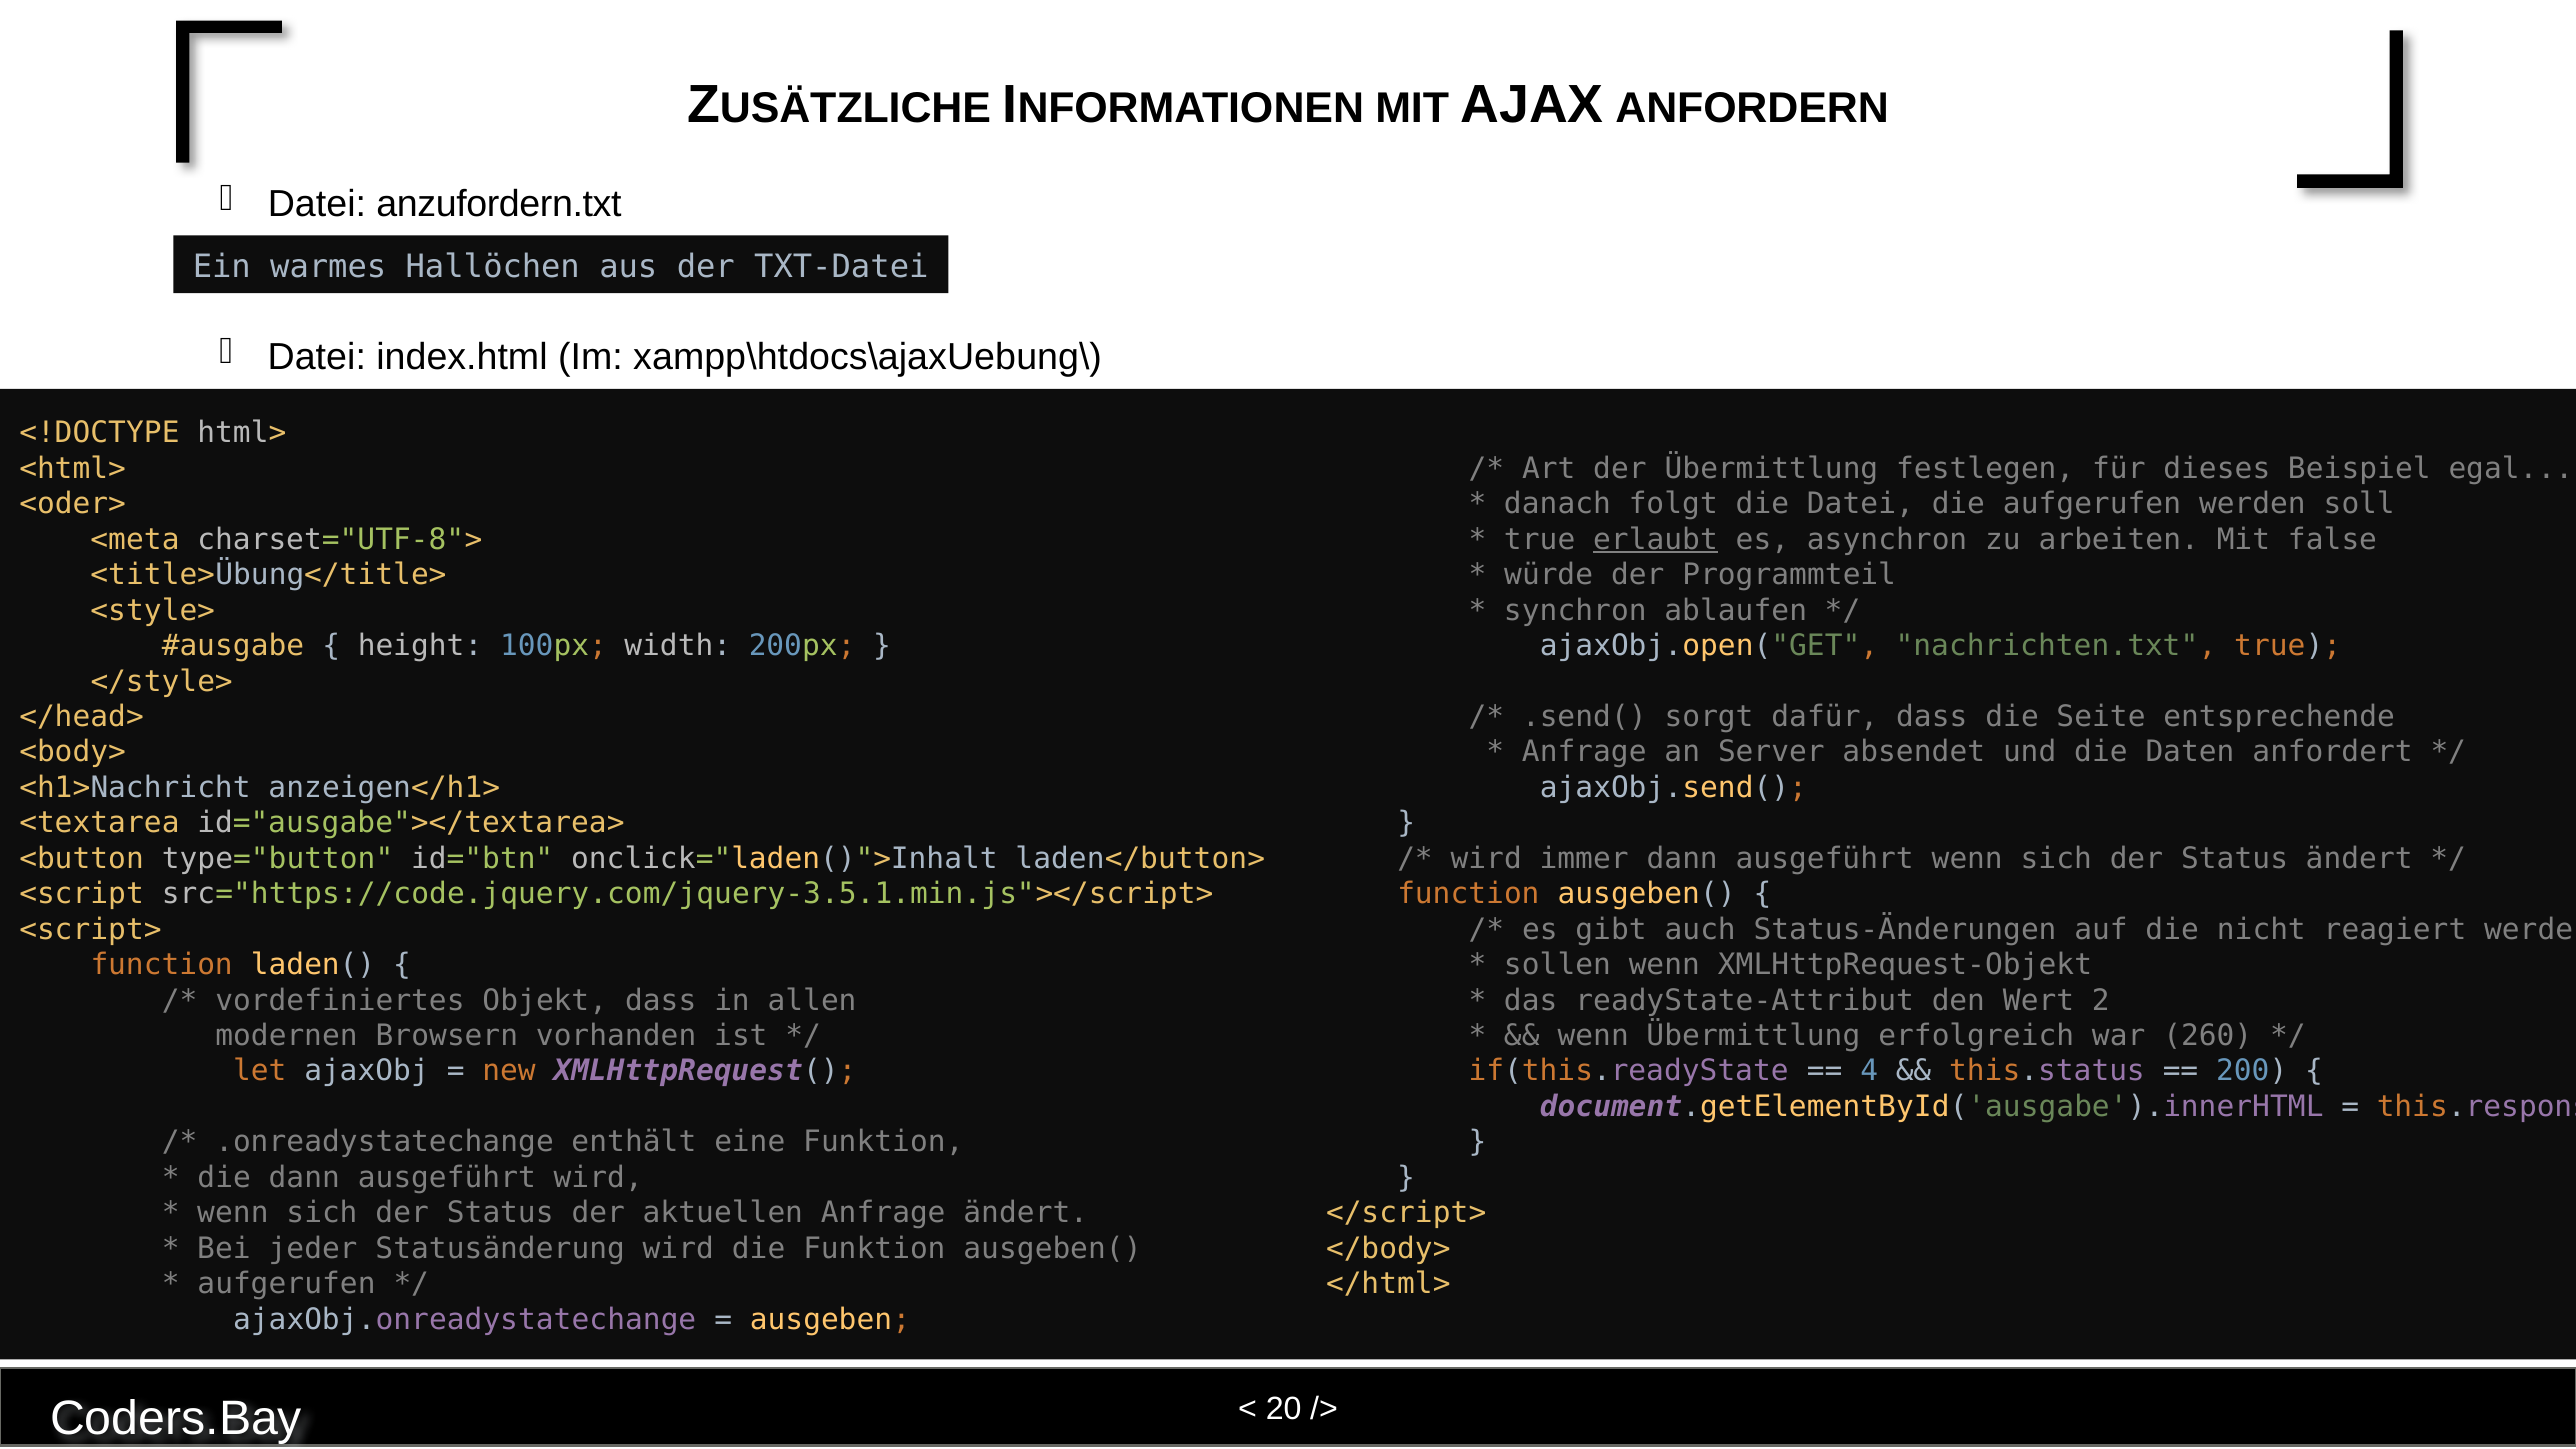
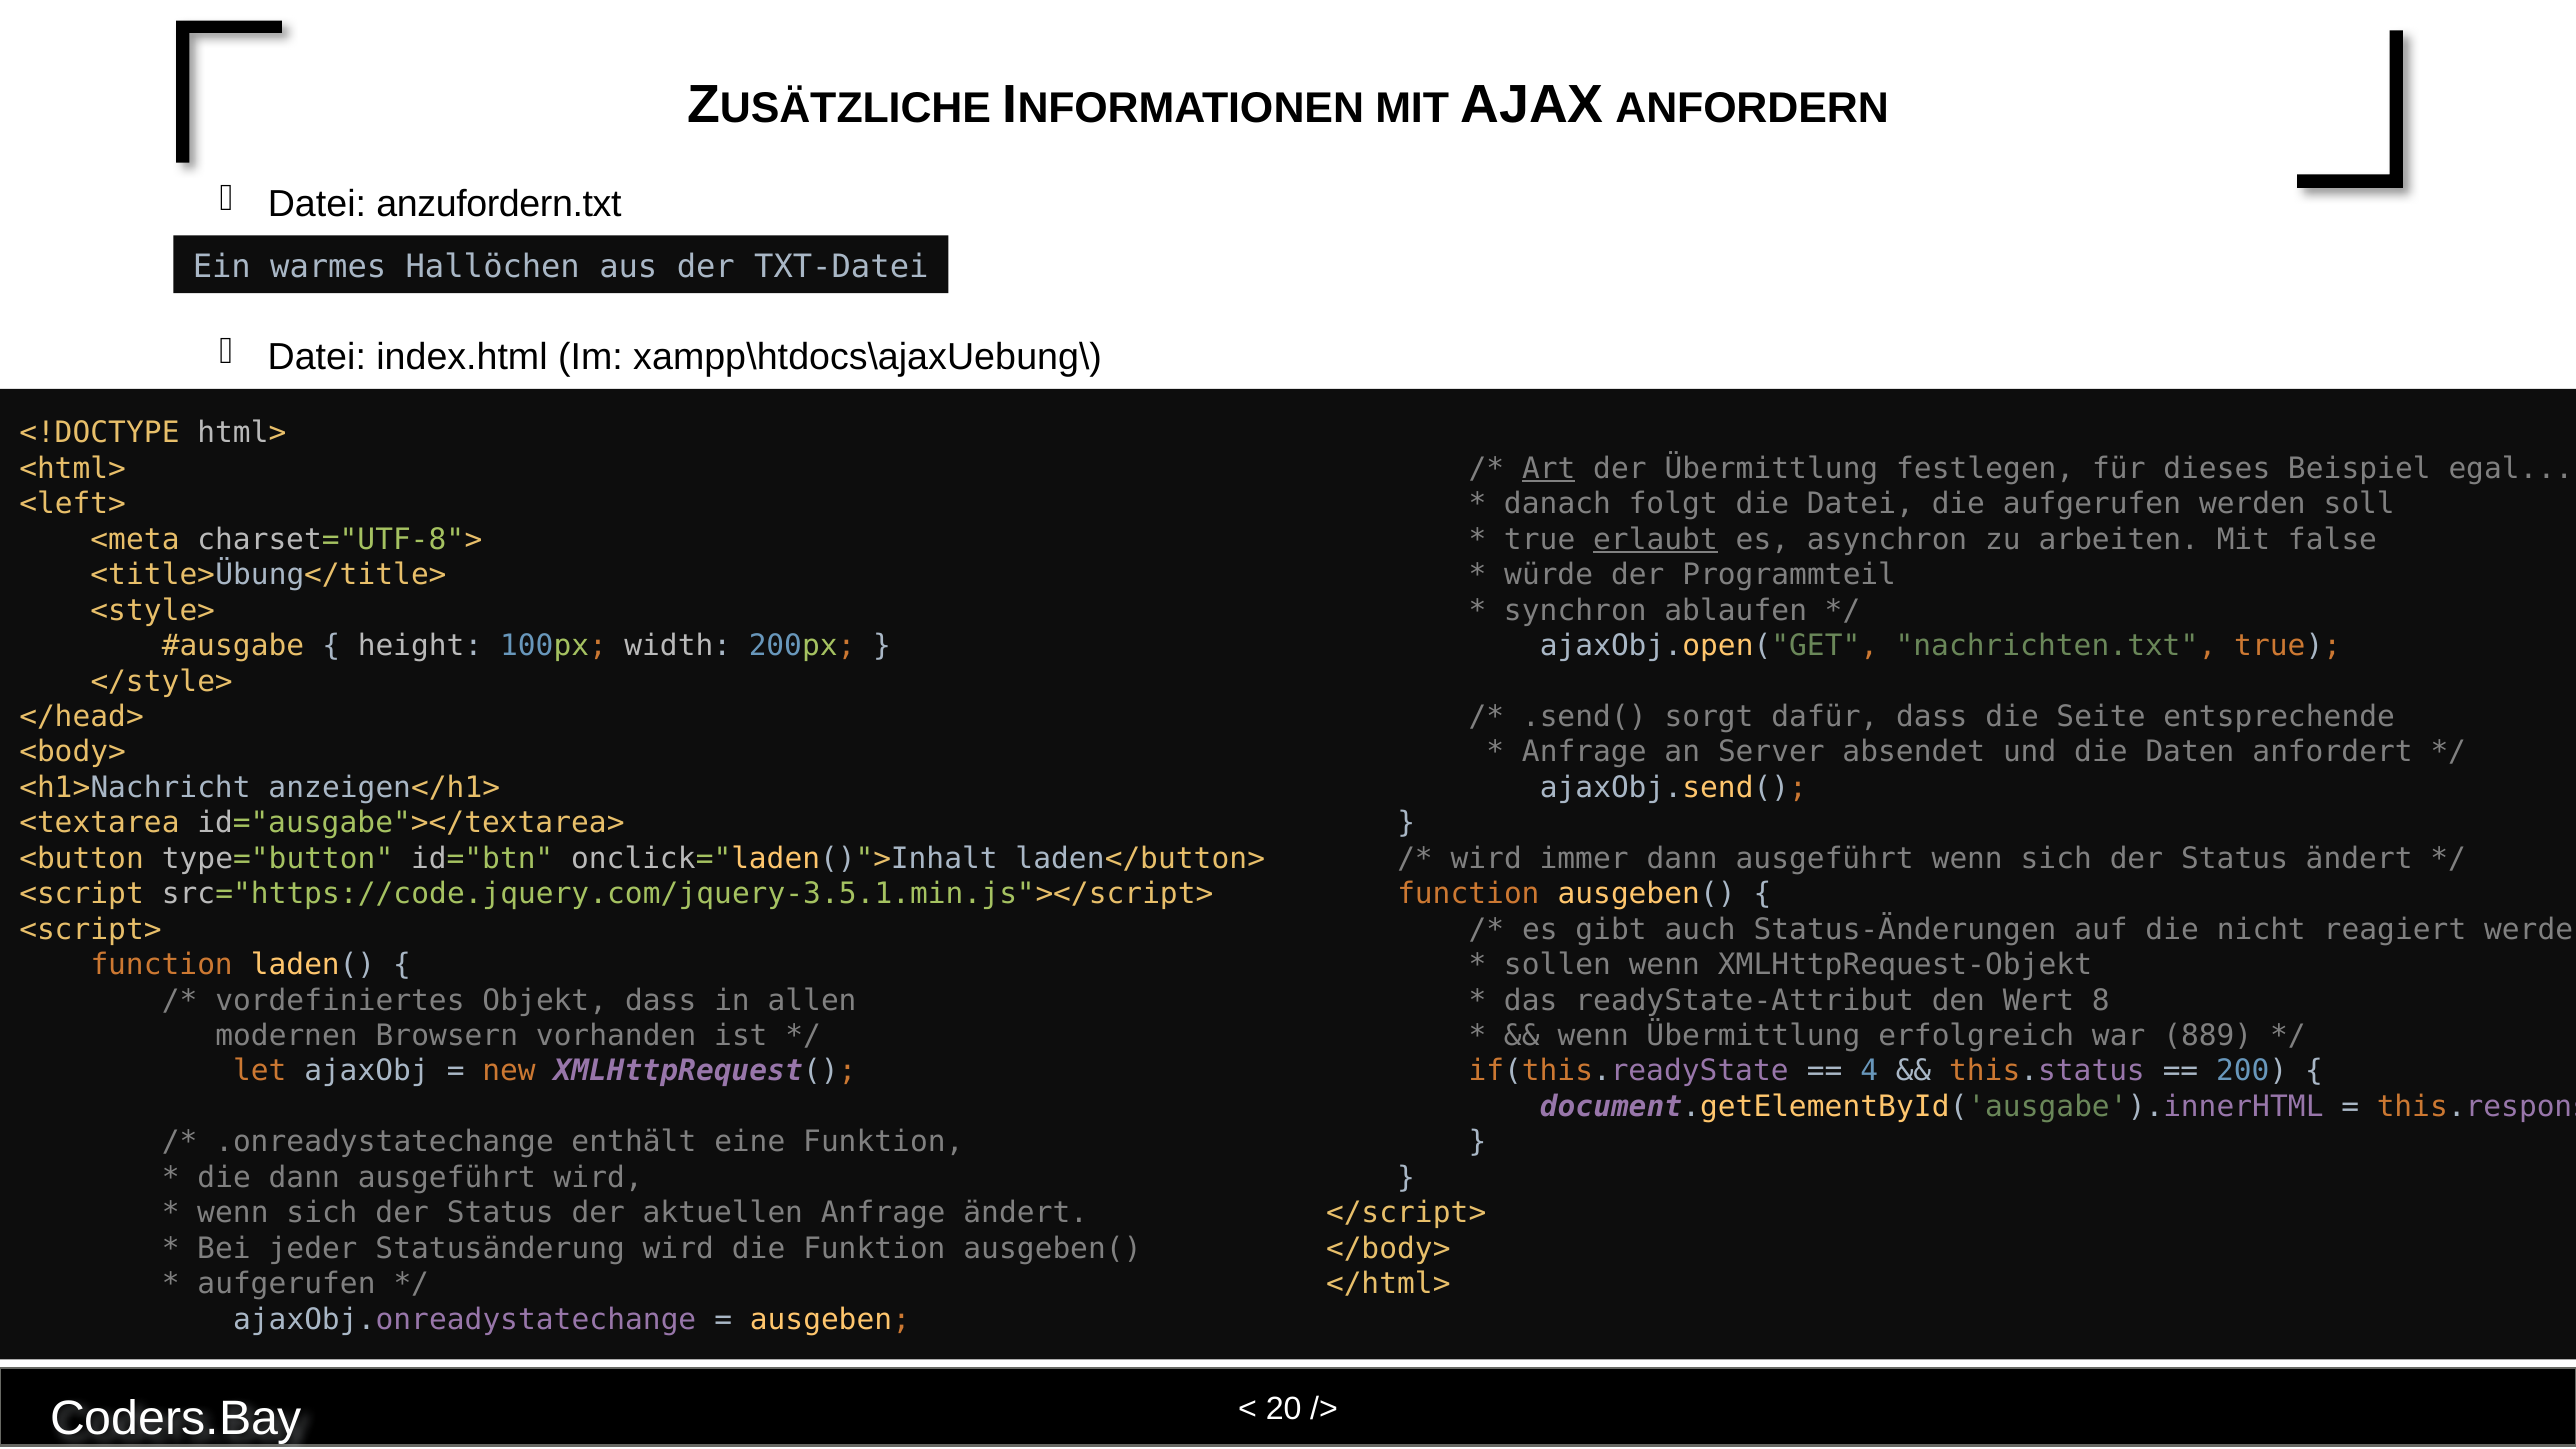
Art underline: none -> present
<oder>: <oder> -> <left>
2: 2 -> 8
260: 260 -> 889
